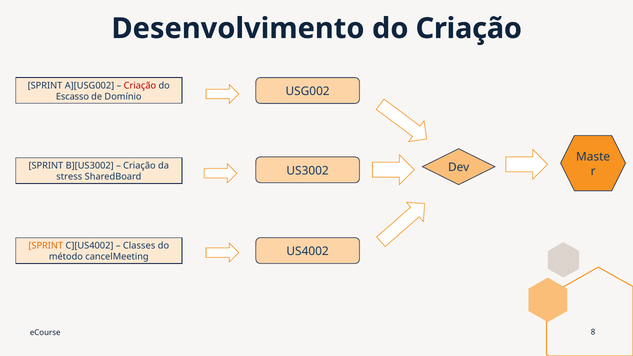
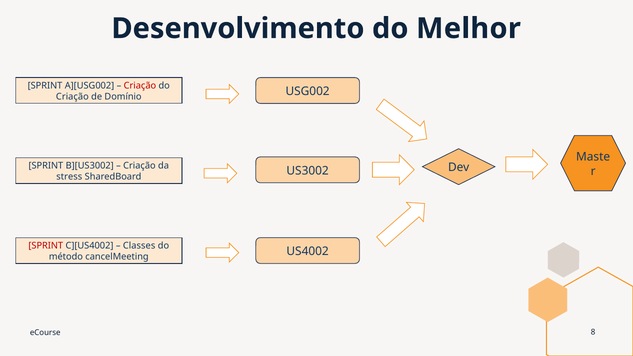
do Criação: Criação -> Melhor
Escasso at (72, 97): Escasso -> Criação
SPRINT at (46, 246) colour: orange -> red
